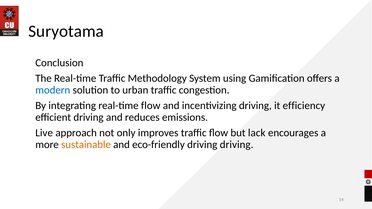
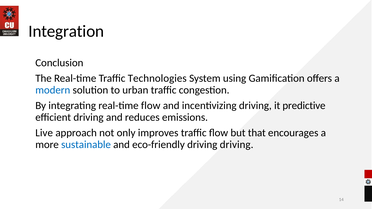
Suryotama: Suryotama -> Integration
Methodology: Methodology -> Technologies
efficiency: efficiency -> predictive
lack: lack -> that
sustainable colour: orange -> blue
